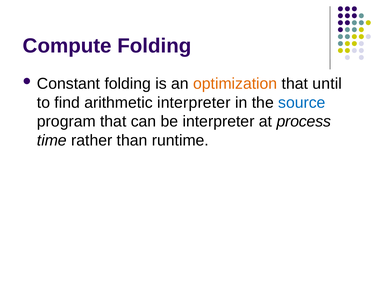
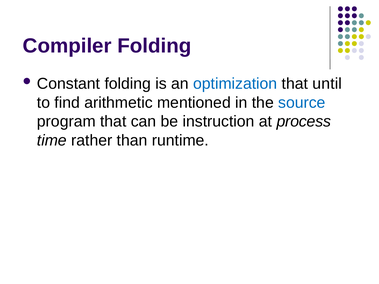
Compute: Compute -> Compiler
optimization colour: orange -> blue
arithmetic interpreter: interpreter -> mentioned
be interpreter: interpreter -> instruction
